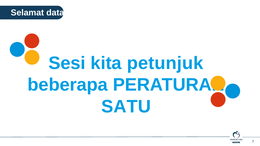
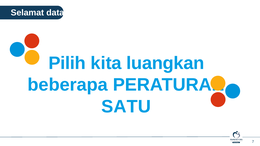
Sesi: Sesi -> Pilih
petunjuk: petunjuk -> luangkan
